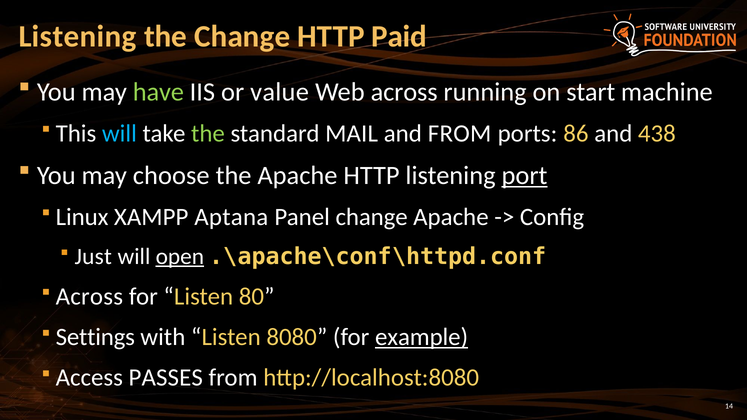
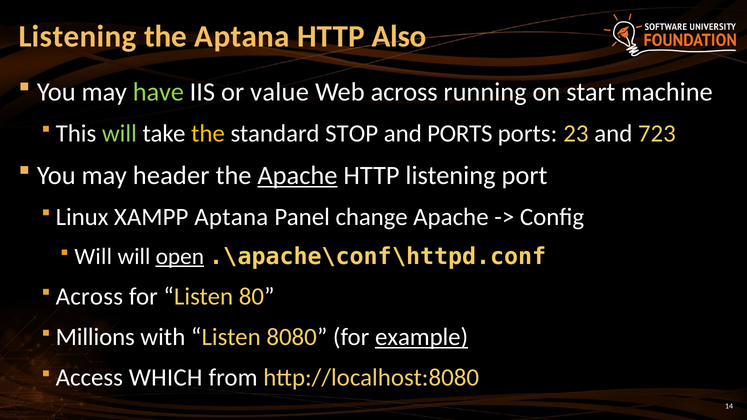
the Change: Change -> Aptana
Paid: Paid -> Also
will at (119, 134) colour: light blue -> light green
the at (208, 134) colour: light green -> yellow
MAIL: MAIL -> STOP
and FROM: FROM -> PORTS
86: 86 -> 23
438: 438 -> 723
choose: choose -> header
Apache at (297, 175) underline: none -> present
port underline: present -> none
Just at (93, 257): Just -> Will
Settings: Settings -> Millions
PASSES: PASSES -> WHICH
